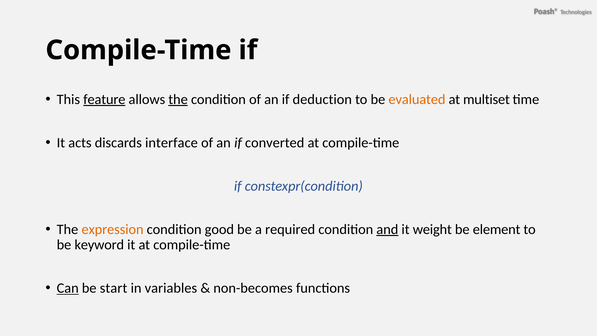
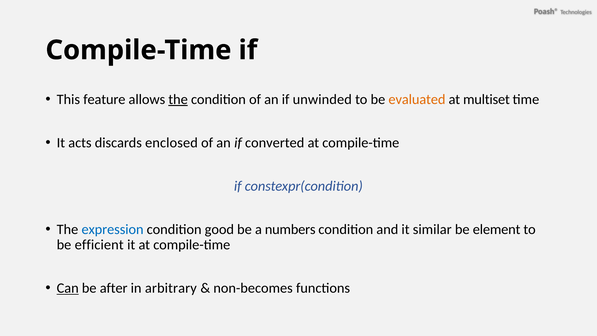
feature underline: present -> none
deduction: deduction -> unwinded
interface: interface -> enclosed
expression colour: orange -> blue
required: required -> numbers
and underline: present -> none
weight: weight -> similar
keyword: keyword -> efficient
start: start -> after
variables: variables -> arbitrary
